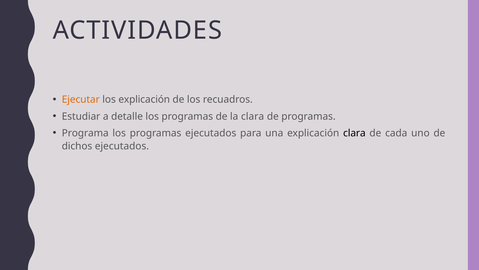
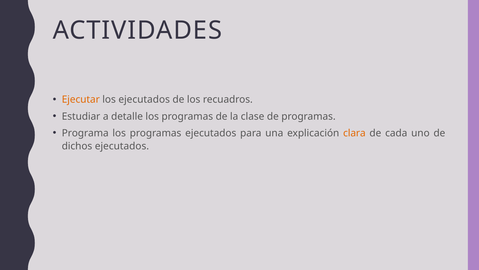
los explicación: explicación -> ejecutados
la clara: clara -> clase
clara at (354, 133) colour: black -> orange
